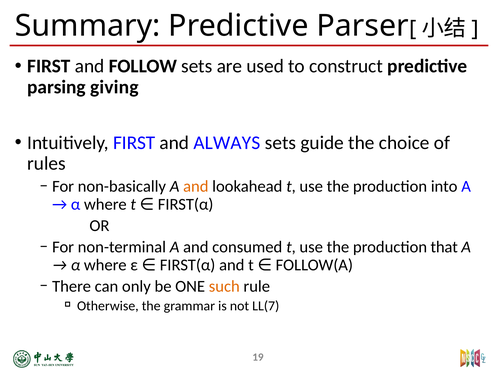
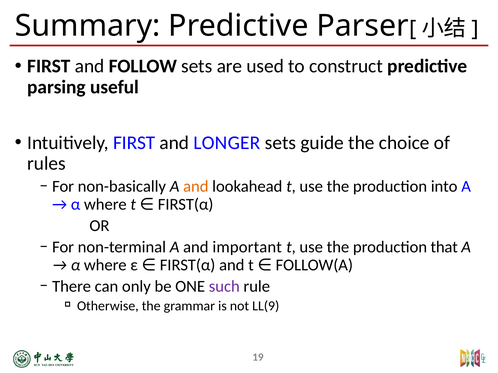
giving: giving -> useful
ALWAYS: ALWAYS -> LONGER
consumed: consumed -> important
such colour: orange -> purple
LL(7: LL(7 -> LL(9
